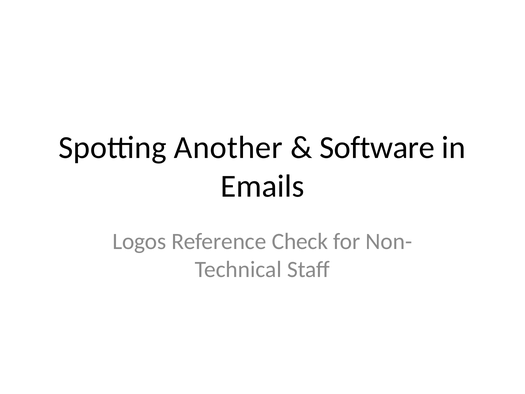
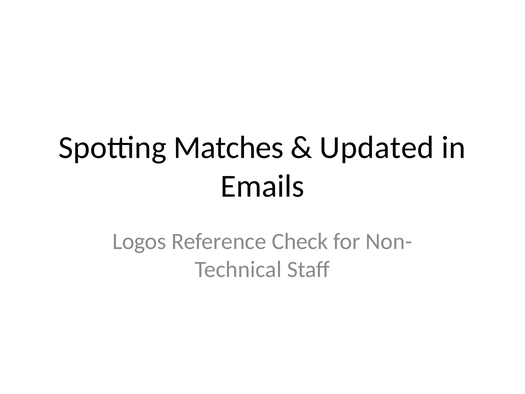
Another: Another -> Matches
Software: Software -> Updated
